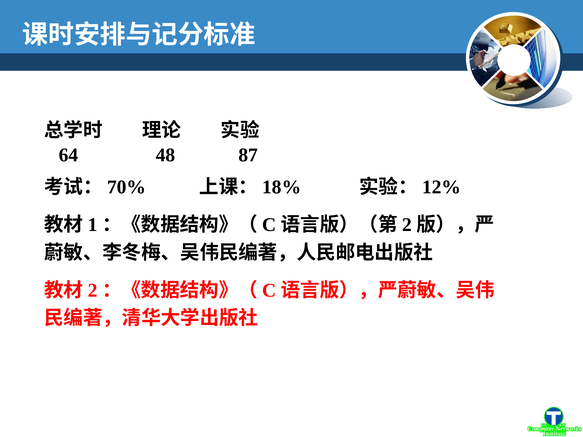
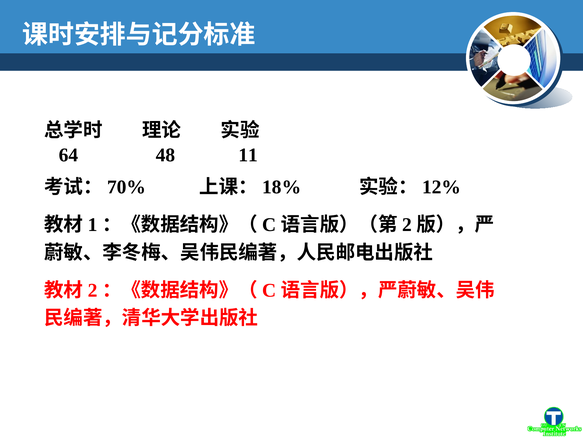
87: 87 -> 11
